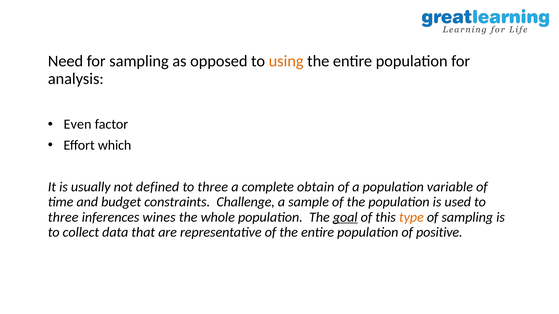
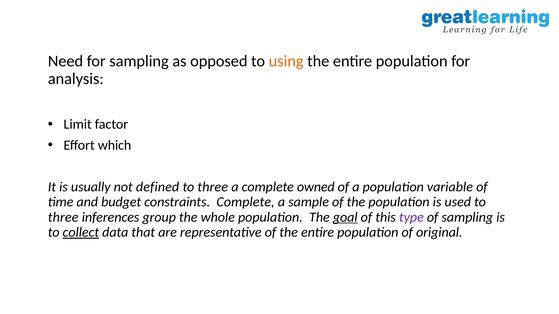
Even: Even -> Limit
obtain: obtain -> owned
constraints Challenge: Challenge -> Complete
wines: wines -> group
type colour: orange -> purple
collect underline: none -> present
positive: positive -> original
